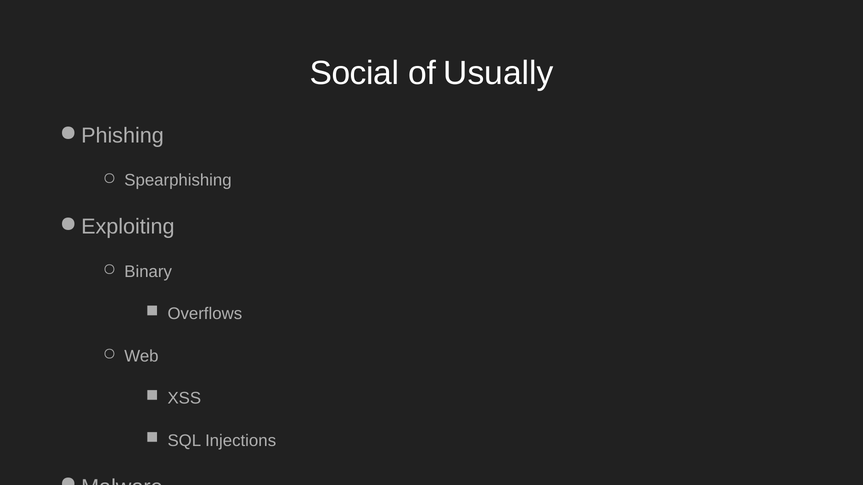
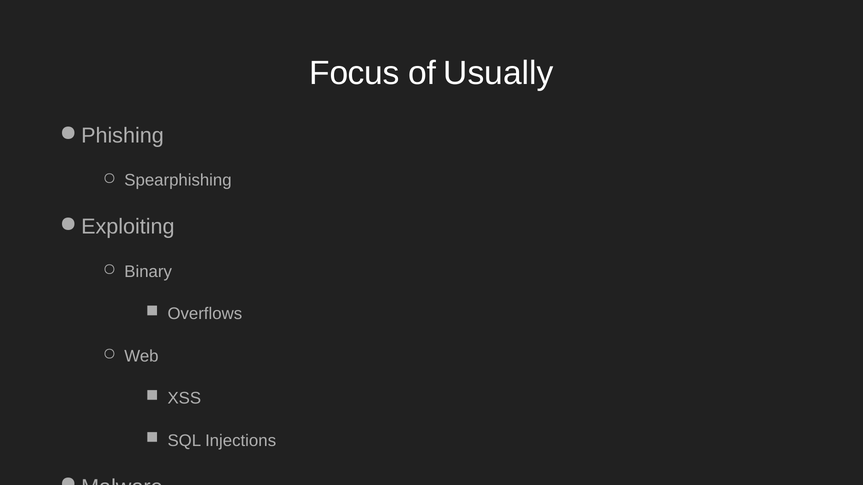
Social: Social -> Focus
